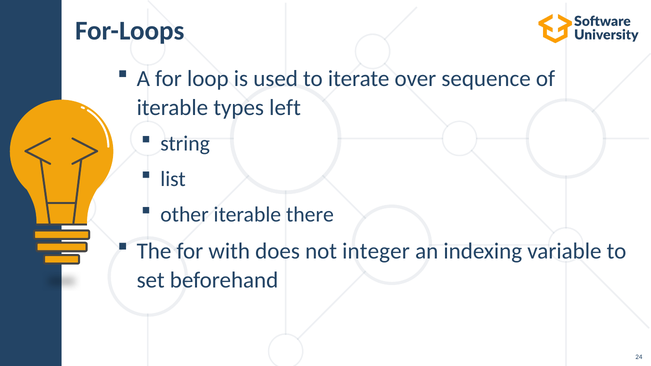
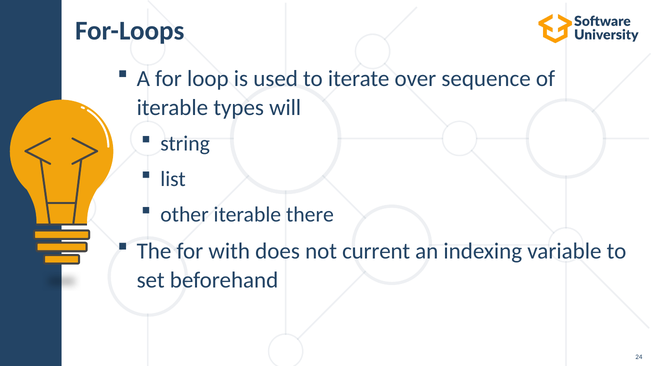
left: left -> will
integer: integer -> current
